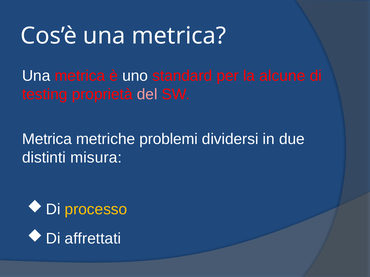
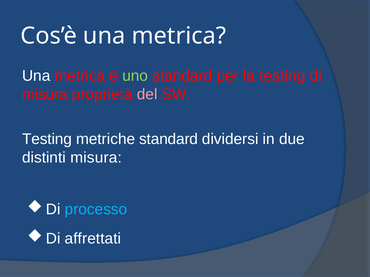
uno colour: white -> light green
la alcune: alcune -> testing
testing at (45, 94): testing -> misura
Metrica at (47, 139): Metrica -> Testing
metriche problemi: problemi -> standard
processo colour: yellow -> light blue
